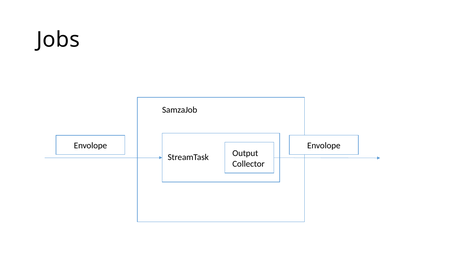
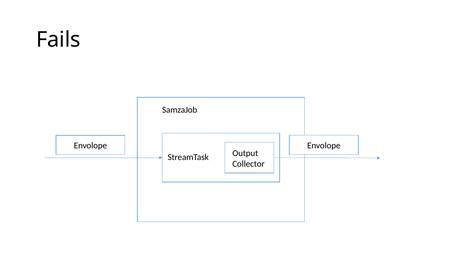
Jobs: Jobs -> Fails
